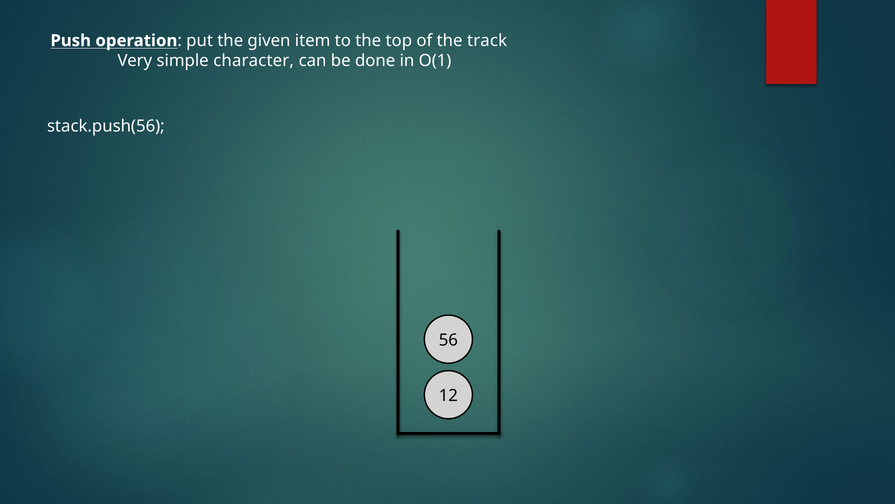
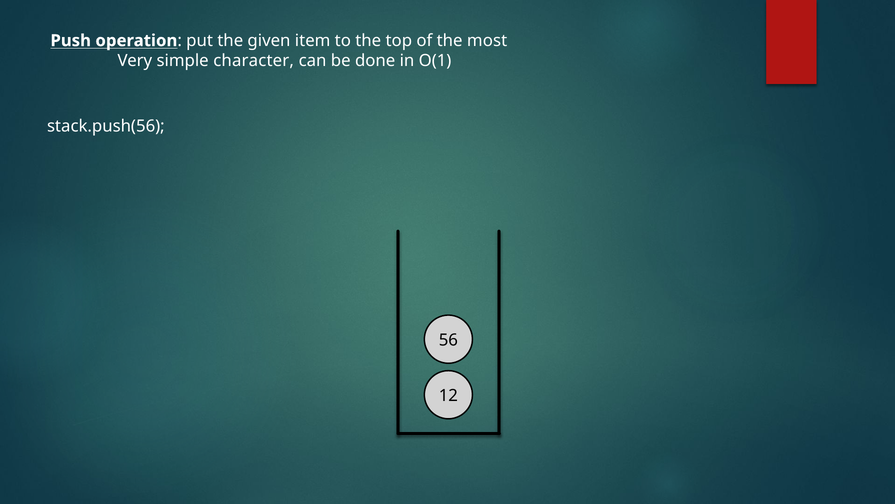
track: track -> most
